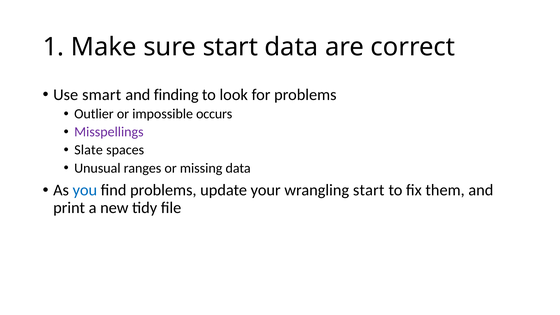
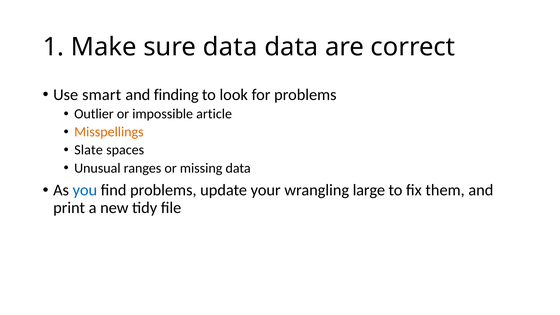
sure start: start -> data
occurs: occurs -> article
Misspellings colour: purple -> orange
wrangling start: start -> large
